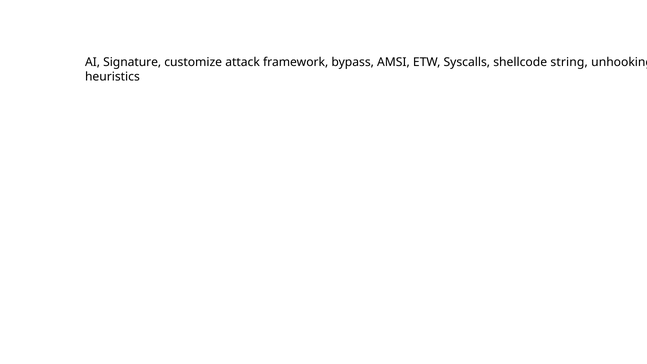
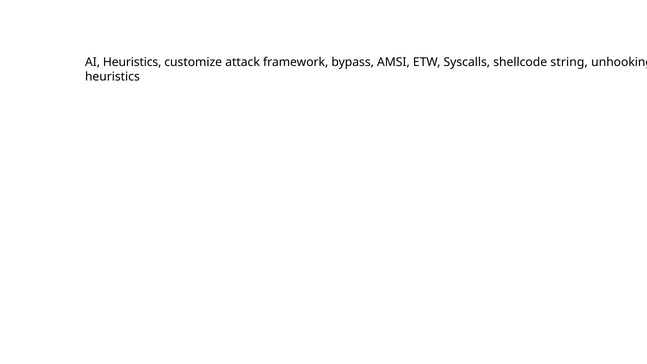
AI Signature: Signature -> Heuristics
